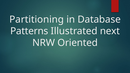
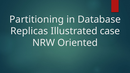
Patterns: Patterns -> Replicas
next: next -> case
